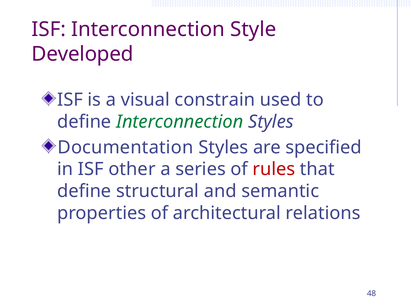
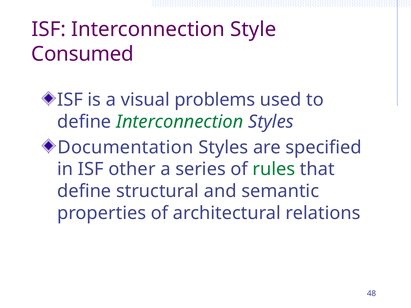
Developed: Developed -> Consumed
constrain: constrain -> problems
rules colour: red -> green
